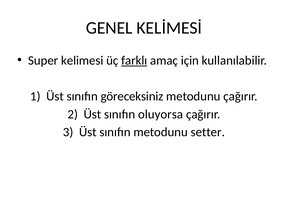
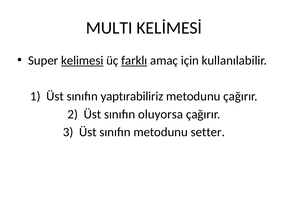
GENEL: GENEL -> MULTI
kelimesi underline: none -> present
göreceksiniz: göreceksiniz -> yaptırabiliriz
